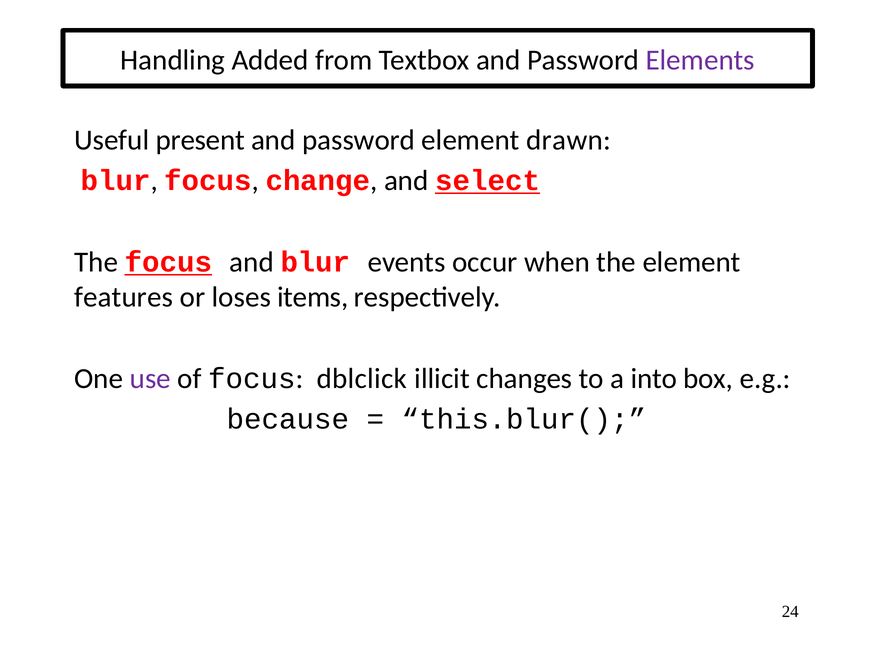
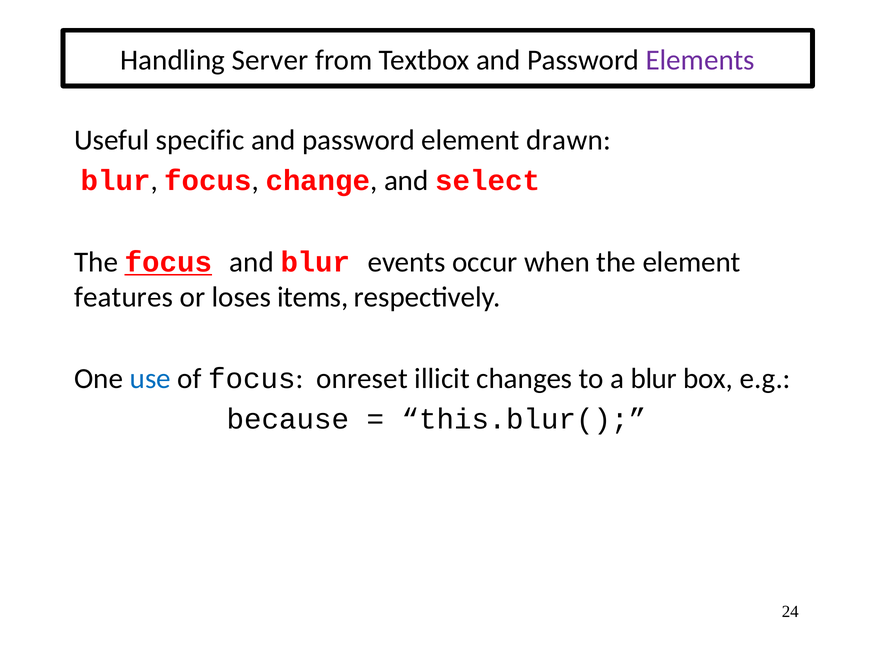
Added: Added -> Server
present: present -> specific
select underline: present -> none
use colour: purple -> blue
dblclick: dblclick -> onreset
a into: into -> blur
